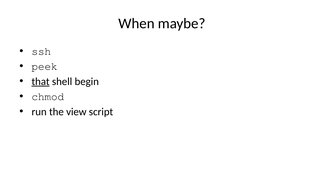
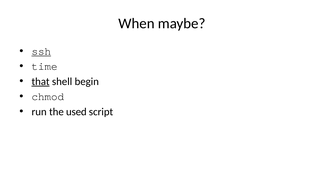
ssh underline: none -> present
peek: peek -> time
view: view -> used
